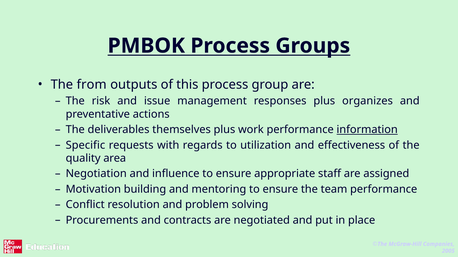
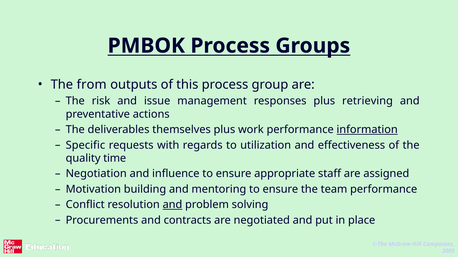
organizes: organizes -> retrieving
area: area -> time
and at (172, 205) underline: none -> present
